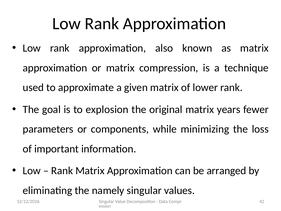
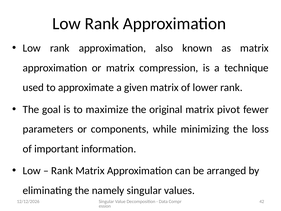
explosion: explosion -> maximize
years: years -> pivot
